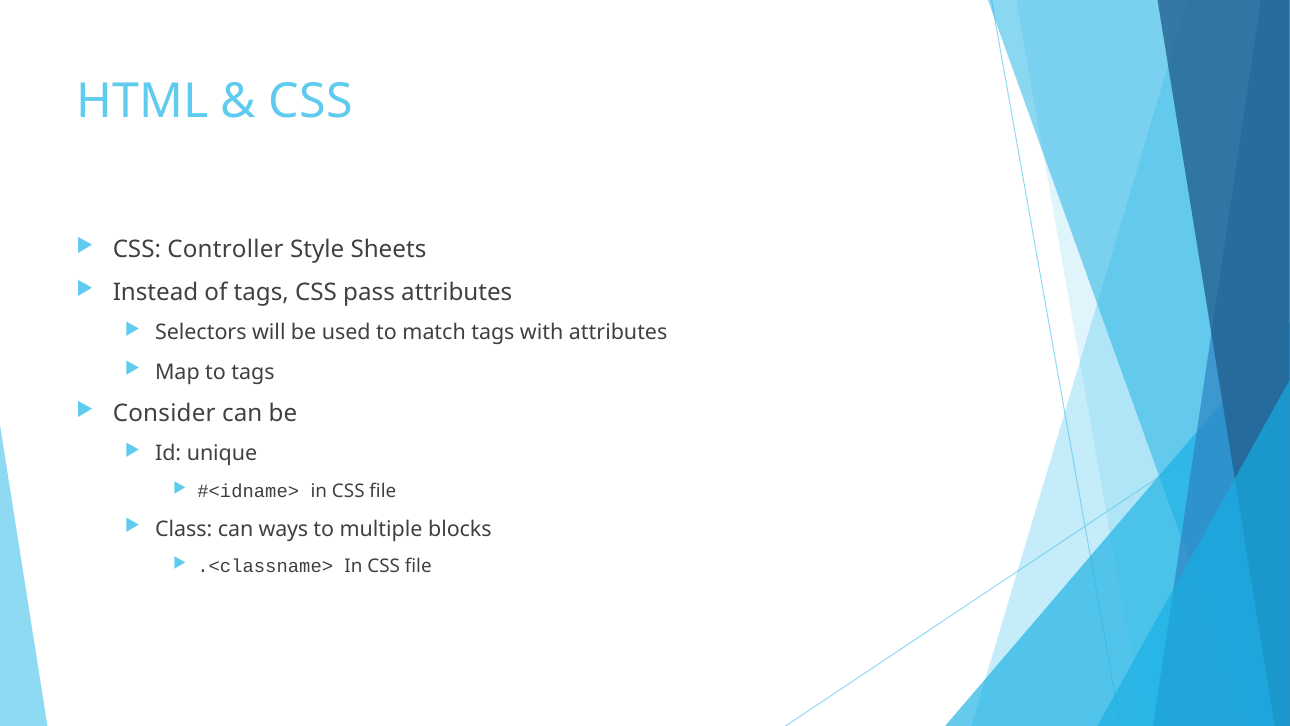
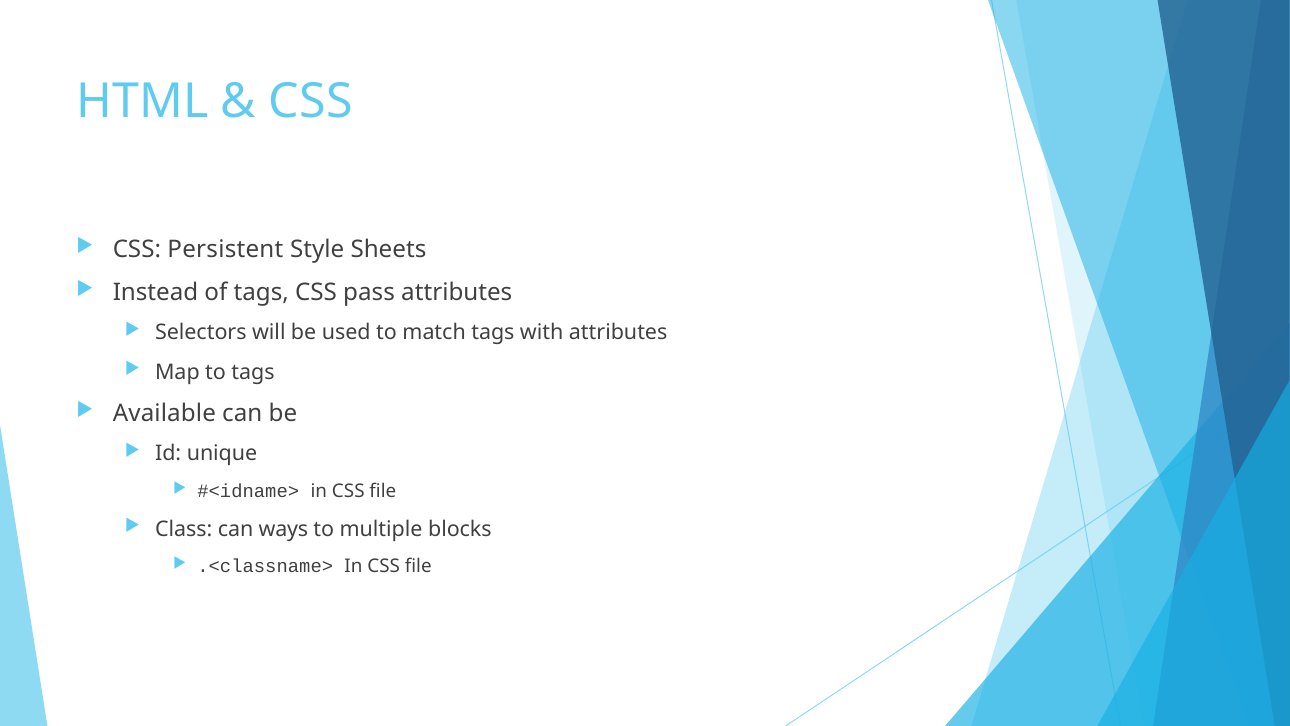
Controller: Controller -> Persistent
Consider: Consider -> Available
